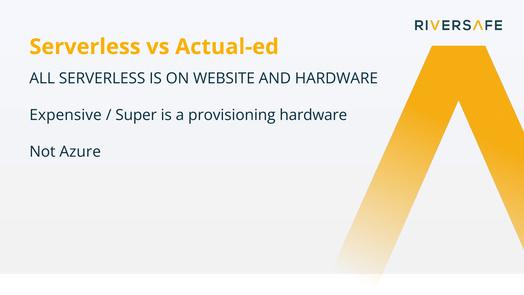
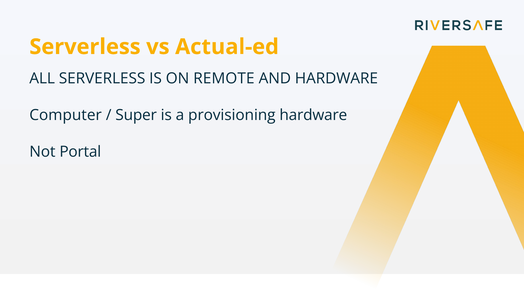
WEBSITE: WEBSITE -> REMOTE
Expensive: Expensive -> Computer
Azure: Azure -> Portal
